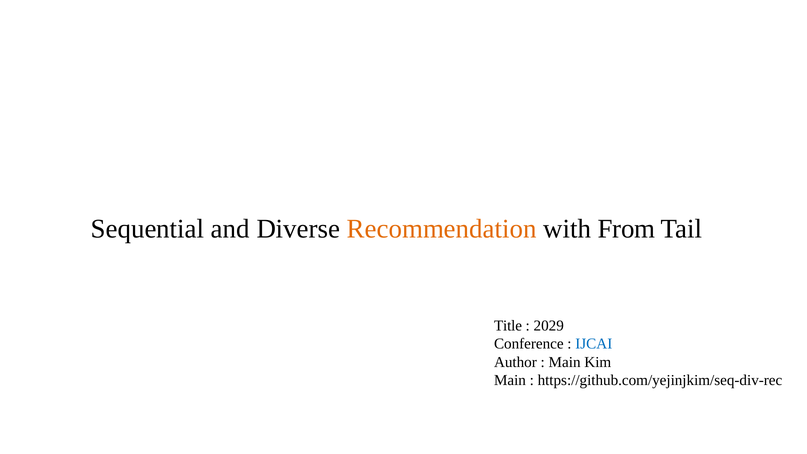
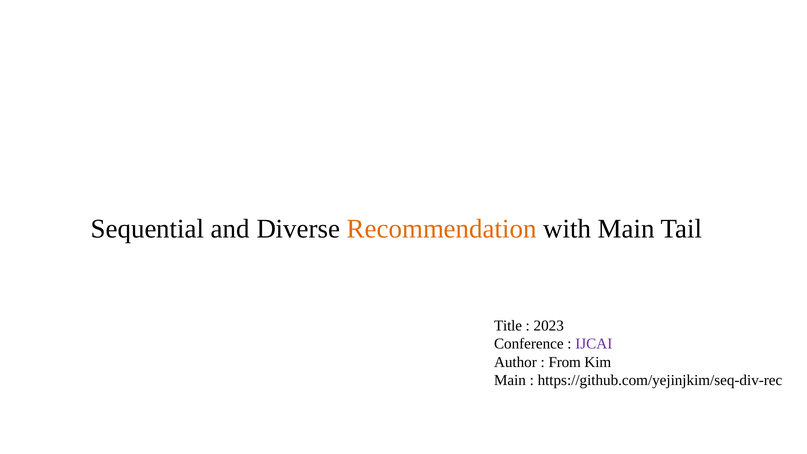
with From: From -> Main
2029: 2029 -> 2023
IJCAI colour: blue -> purple
Main at (565, 362): Main -> From
